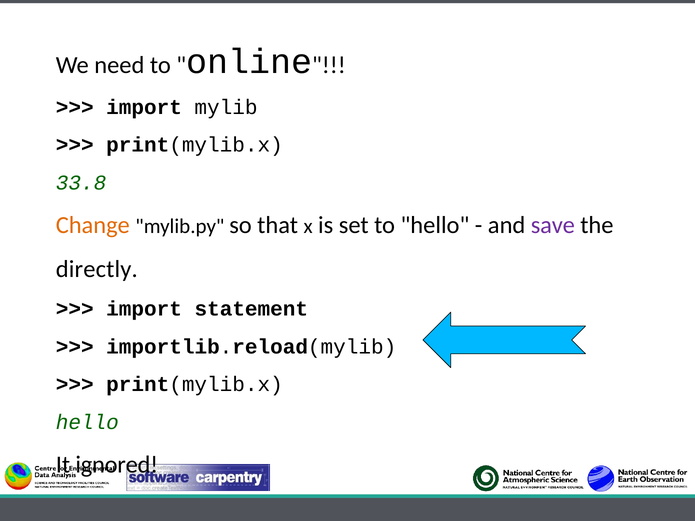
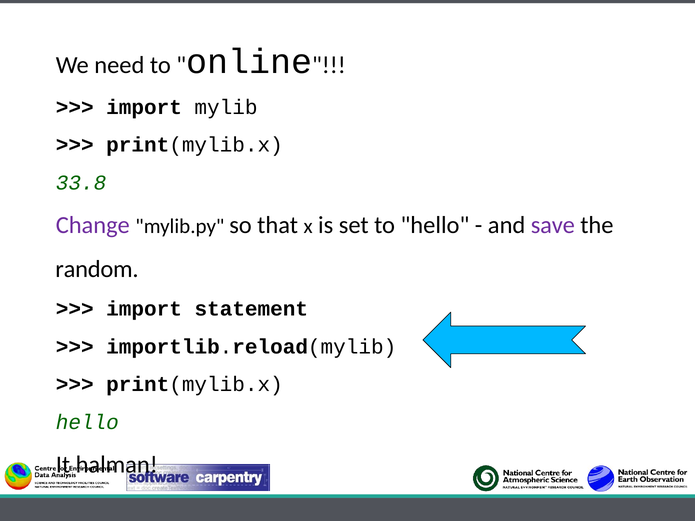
Change colour: orange -> purple
directly: directly -> random
ignored: ignored -> halman
